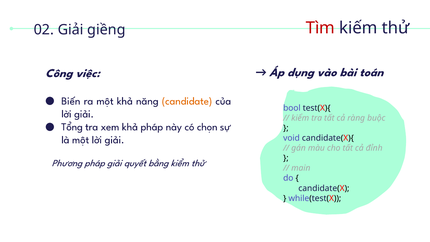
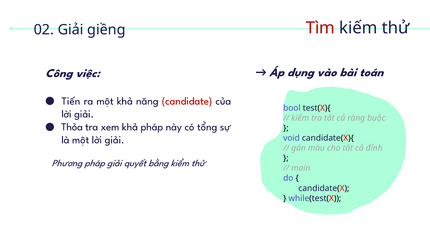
Biến: Biến -> Tiến
candidate colour: orange -> red
Tổng: Tổng -> Thỏa
chọn: chọn -> tổng
